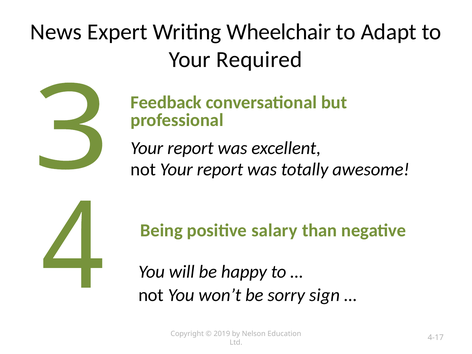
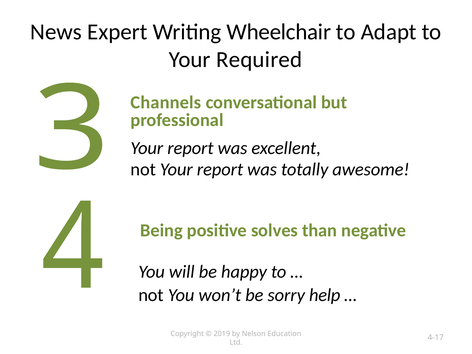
Feedback: Feedback -> Channels
salary: salary -> solves
sign: sign -> help
